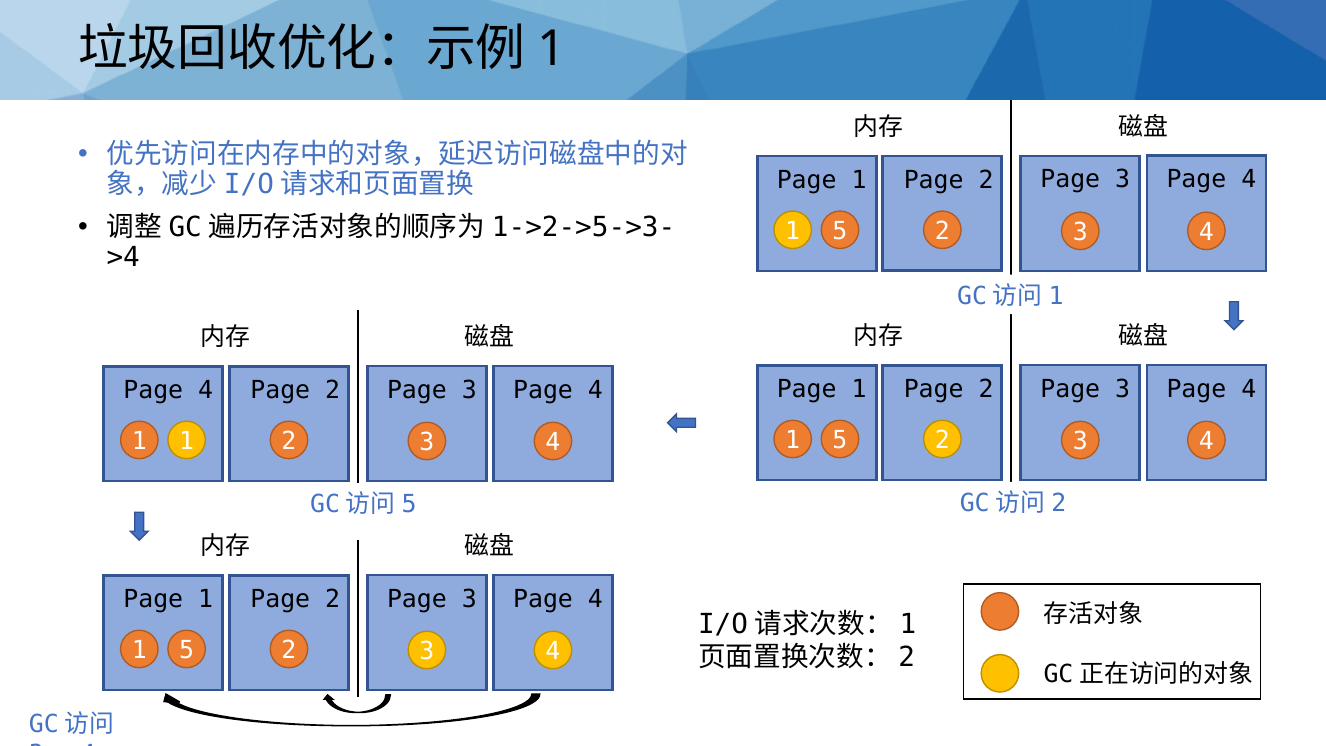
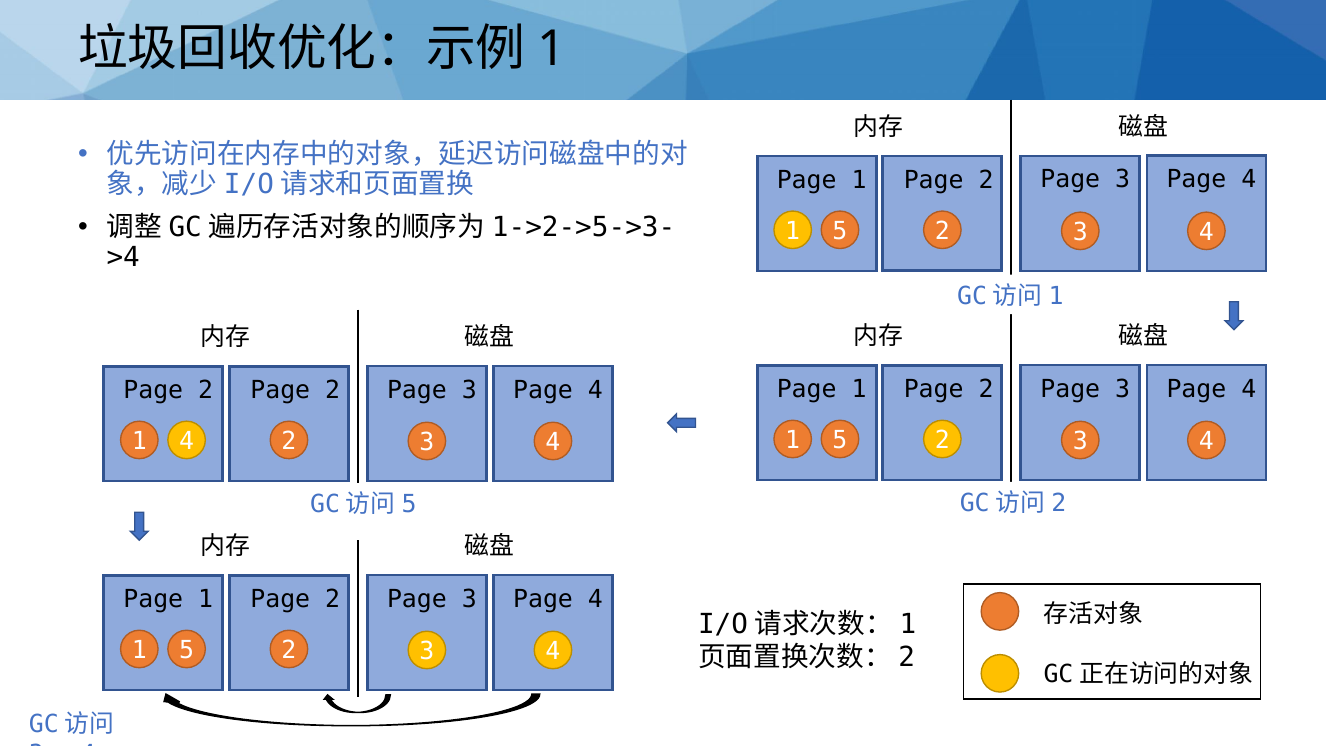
4 at (206, 390): 4 -> 2
1 at (187, 442): 1 -> 4
